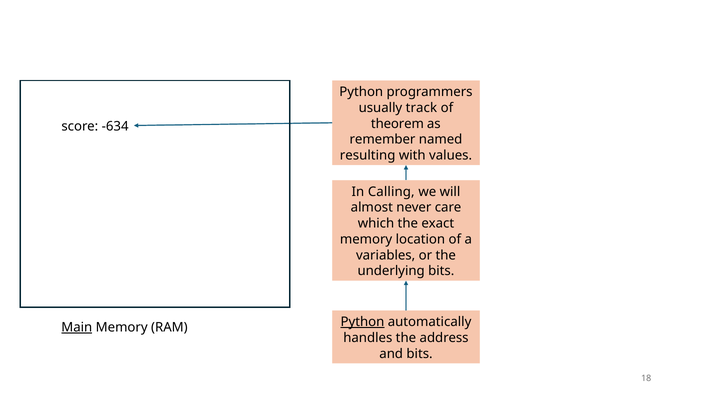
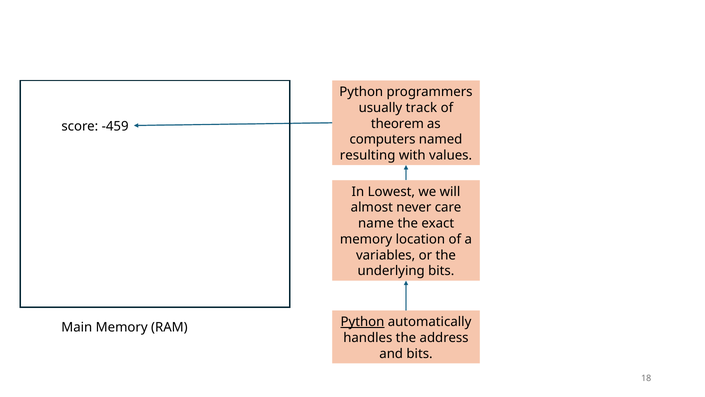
-634: -634 -> -459
remember: remember -> computers
Calling: Calling -> Lowest
which: which -> name
Main underline: present -> none
